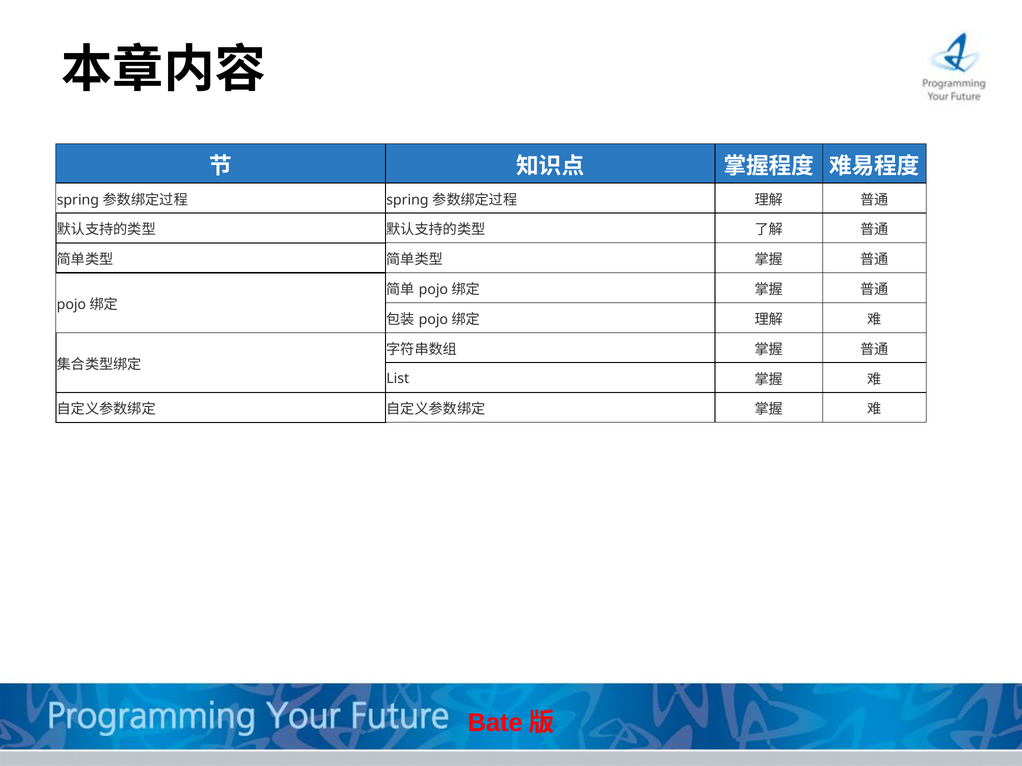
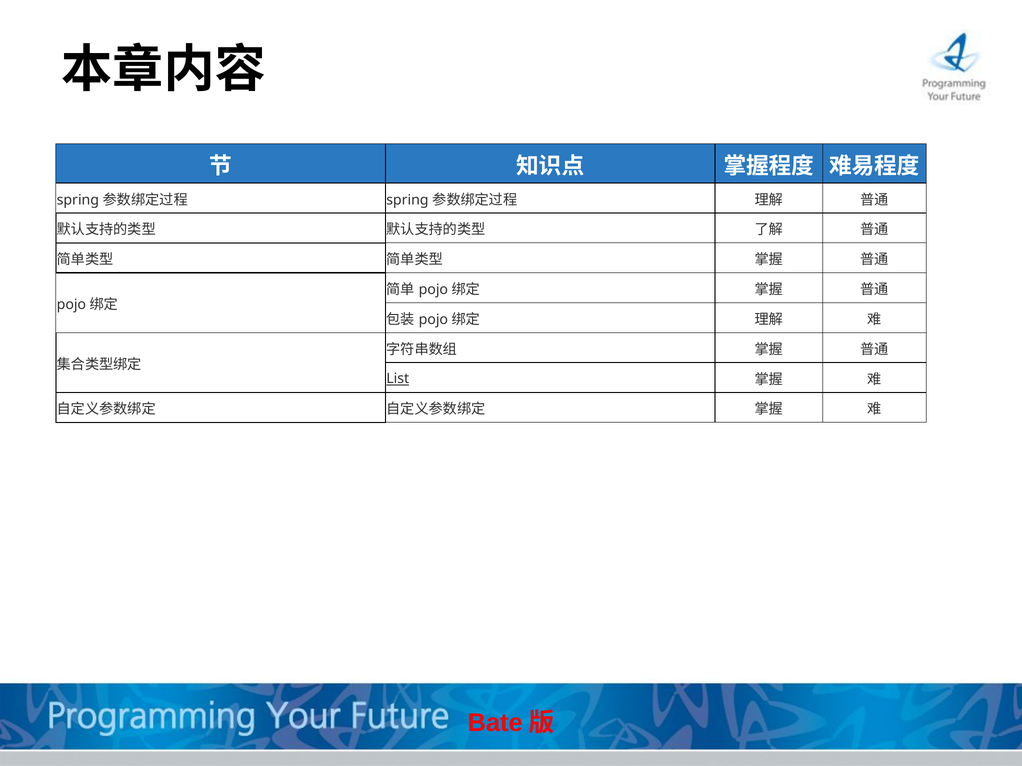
List underline: none -> present
